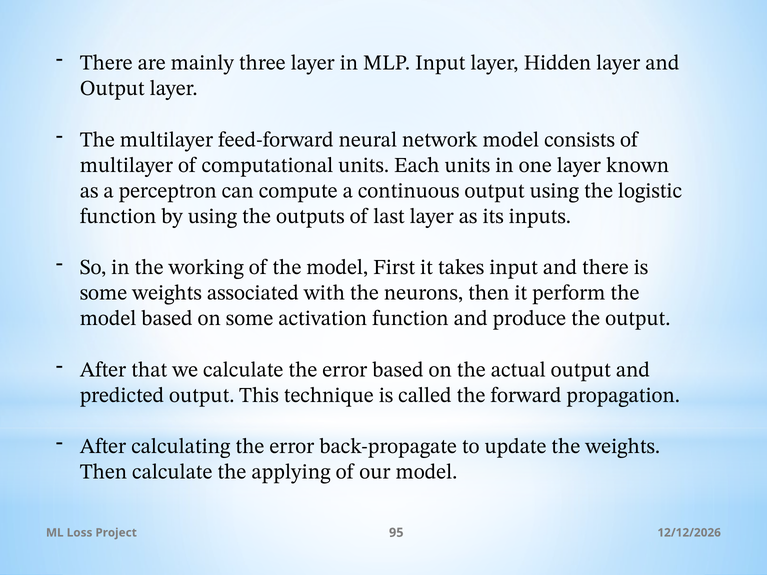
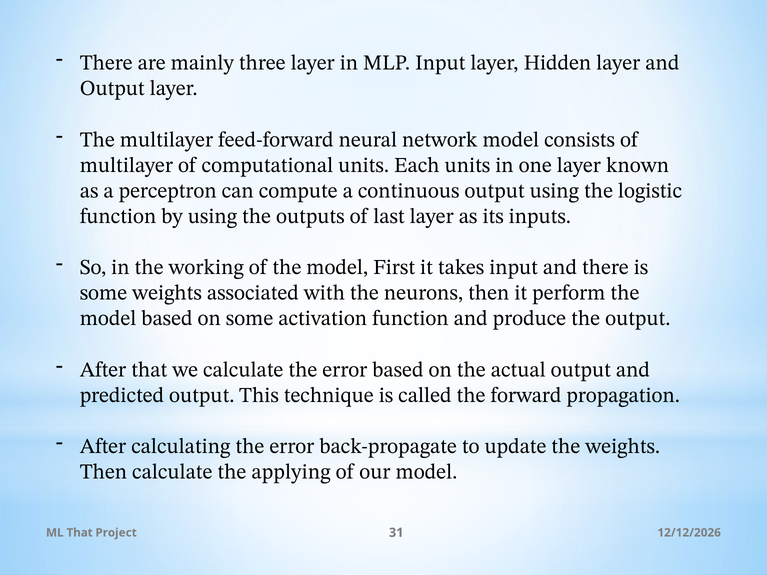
ML Loss: Loss -> That
95: 95 -> 31
